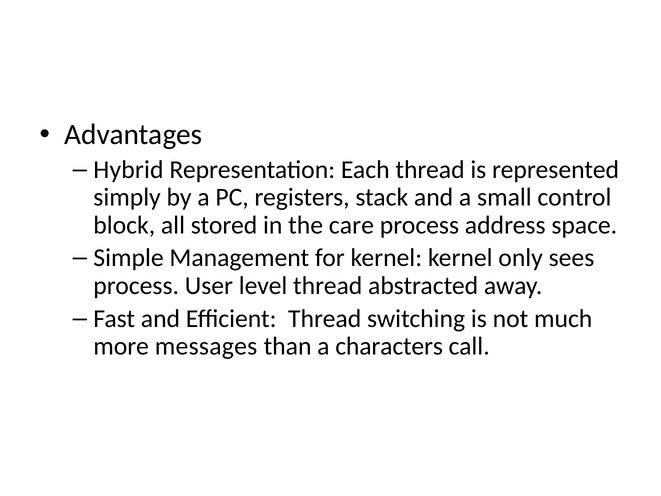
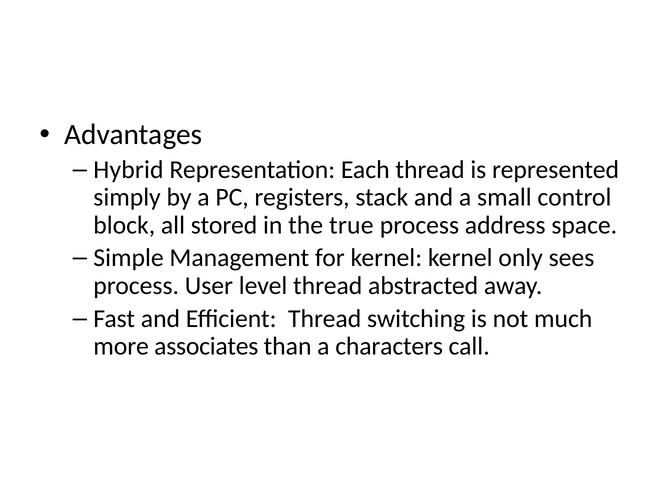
care: care -> true
messages: messages -> associates
